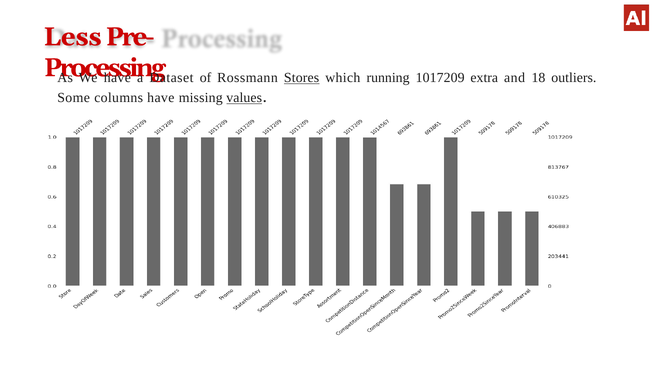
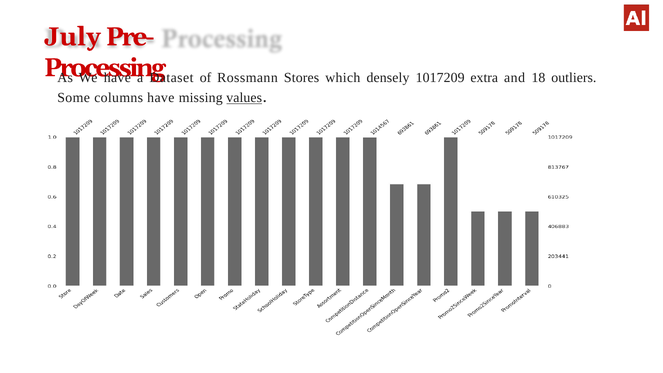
Less: Less -> July
Stores underline: present -> none
running: running -> densely
